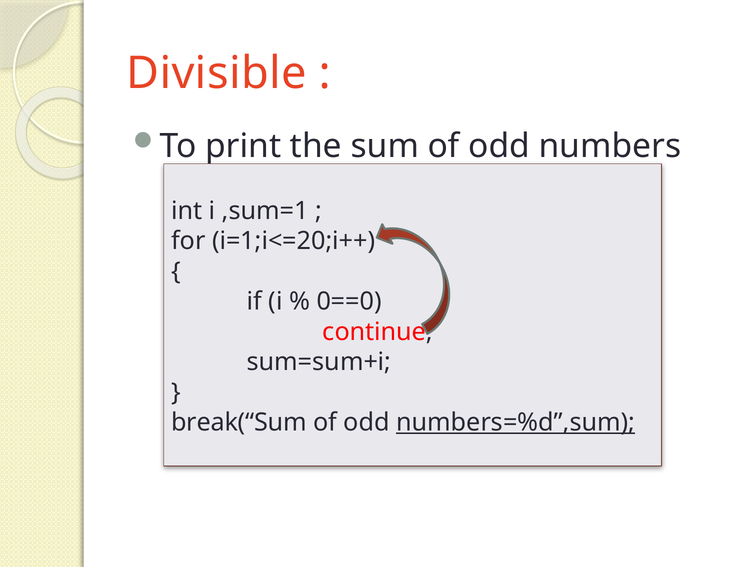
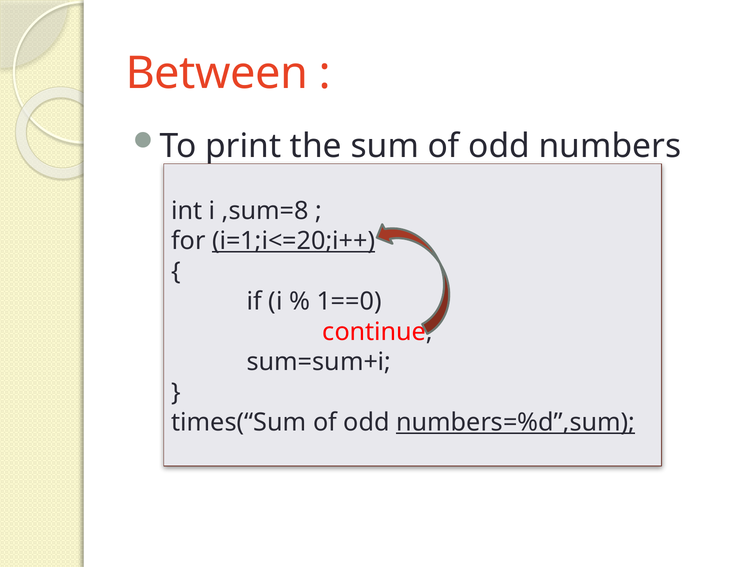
Divisible: Divisible -> Between
,sum=1: ,sum=1 -> ,sum=8
i=1;i<=20;i++ underline: none -> present
0==0: 0==0 -> 1==0
break(“Sum: break(“Sum -> times(“Sum
